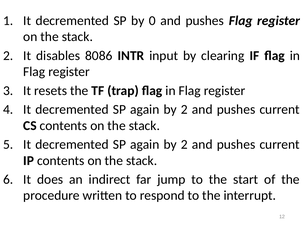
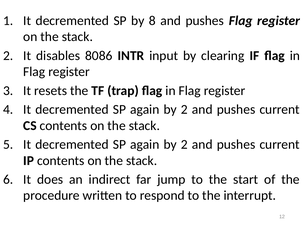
0: 0 -> 8
